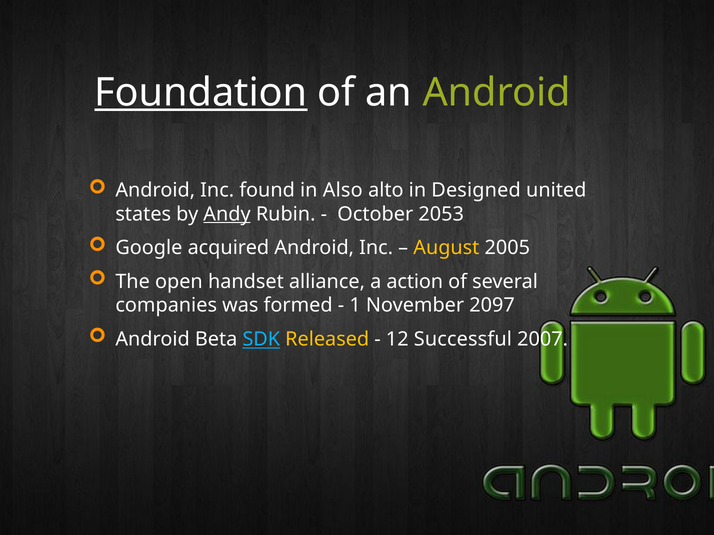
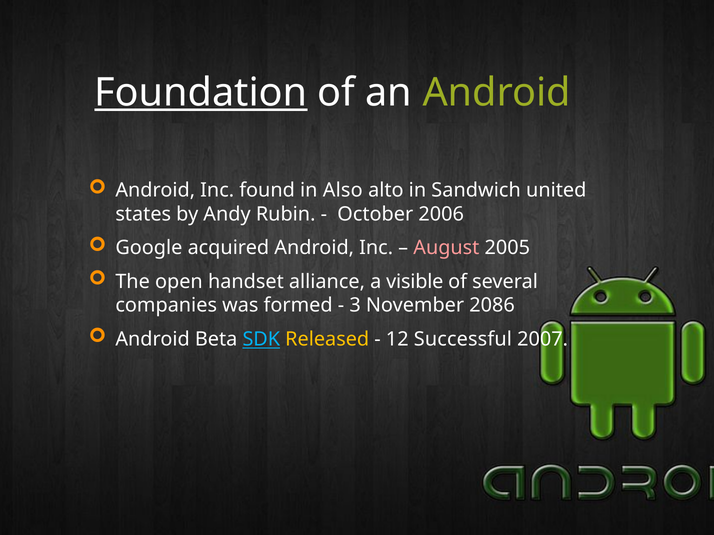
Designed: Designed -> Sandwich
Andy underline: present -> none
2053: 2053 -> 2006
August colour: yellow -> pink
action: action -> visible
1: 1 -> 3
2097: 2097 -> 2086
